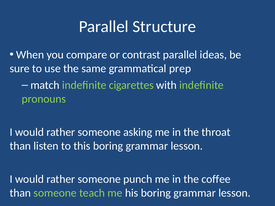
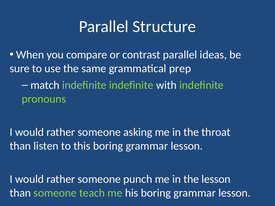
indefinite cigarettes: cigarettes -> indefinite
the coffee: coffee -> lesson
